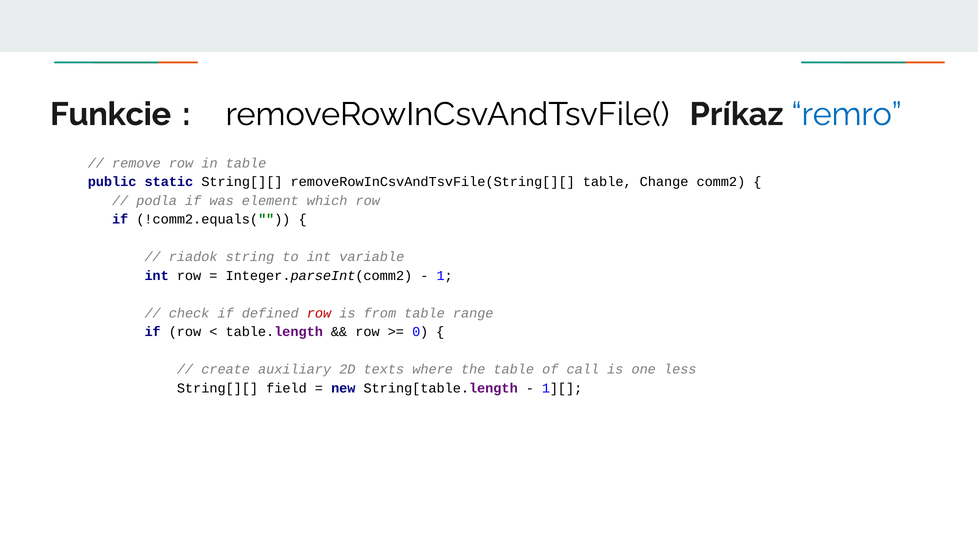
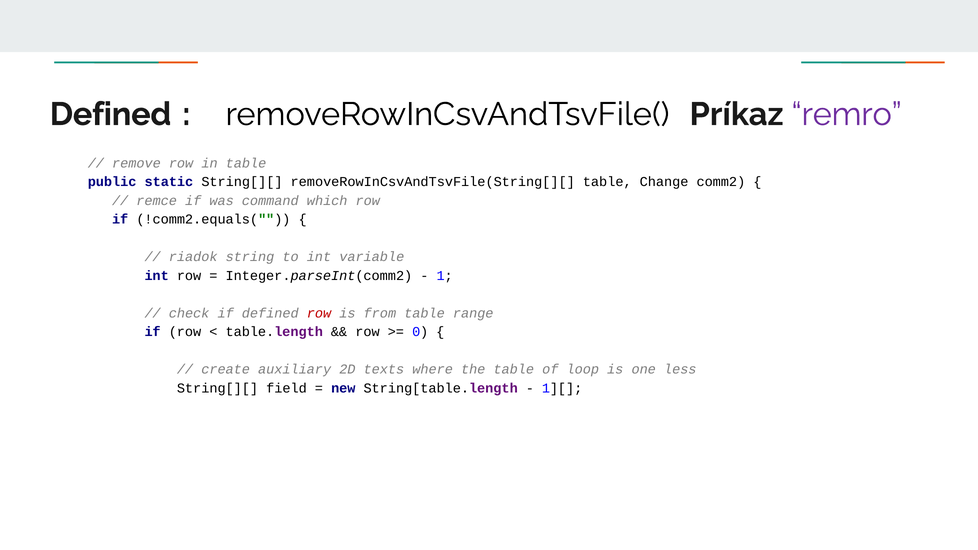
Funkcie at (111, 114): Funkcie -> Defined
remro colour: blue -> purple
podla: podla -> remce
element: element -> command
call: call -> loop
